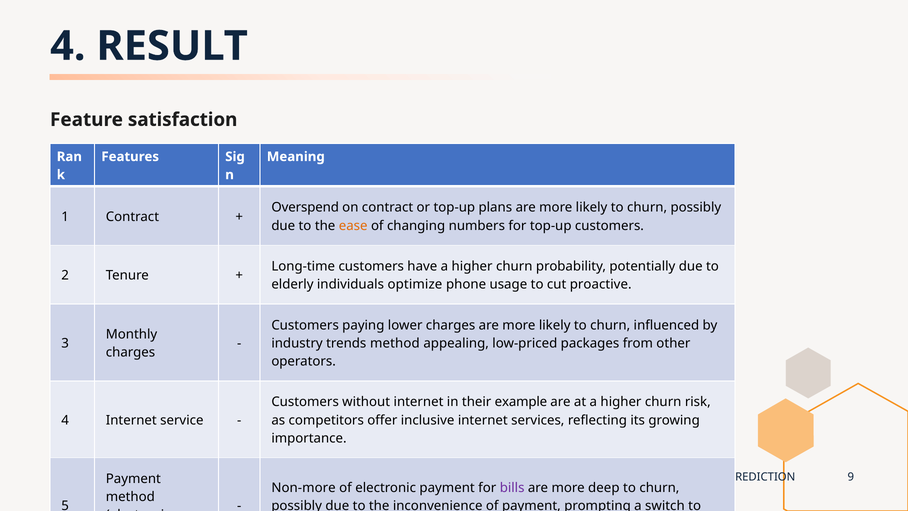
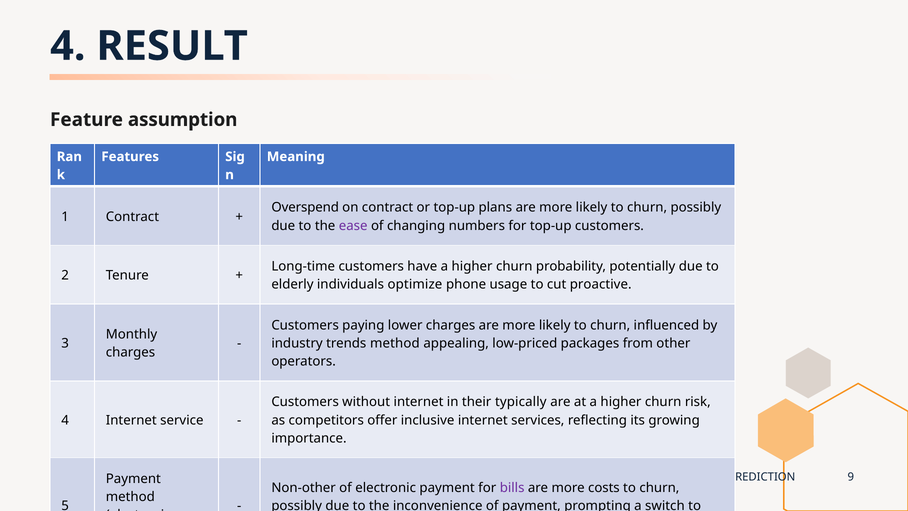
satisfaction: satisfaction -> assumption
ease colour: orange -> purple
example: example -> typically
Non-more: Non-more -> Non-other
deep: deep -> costs
